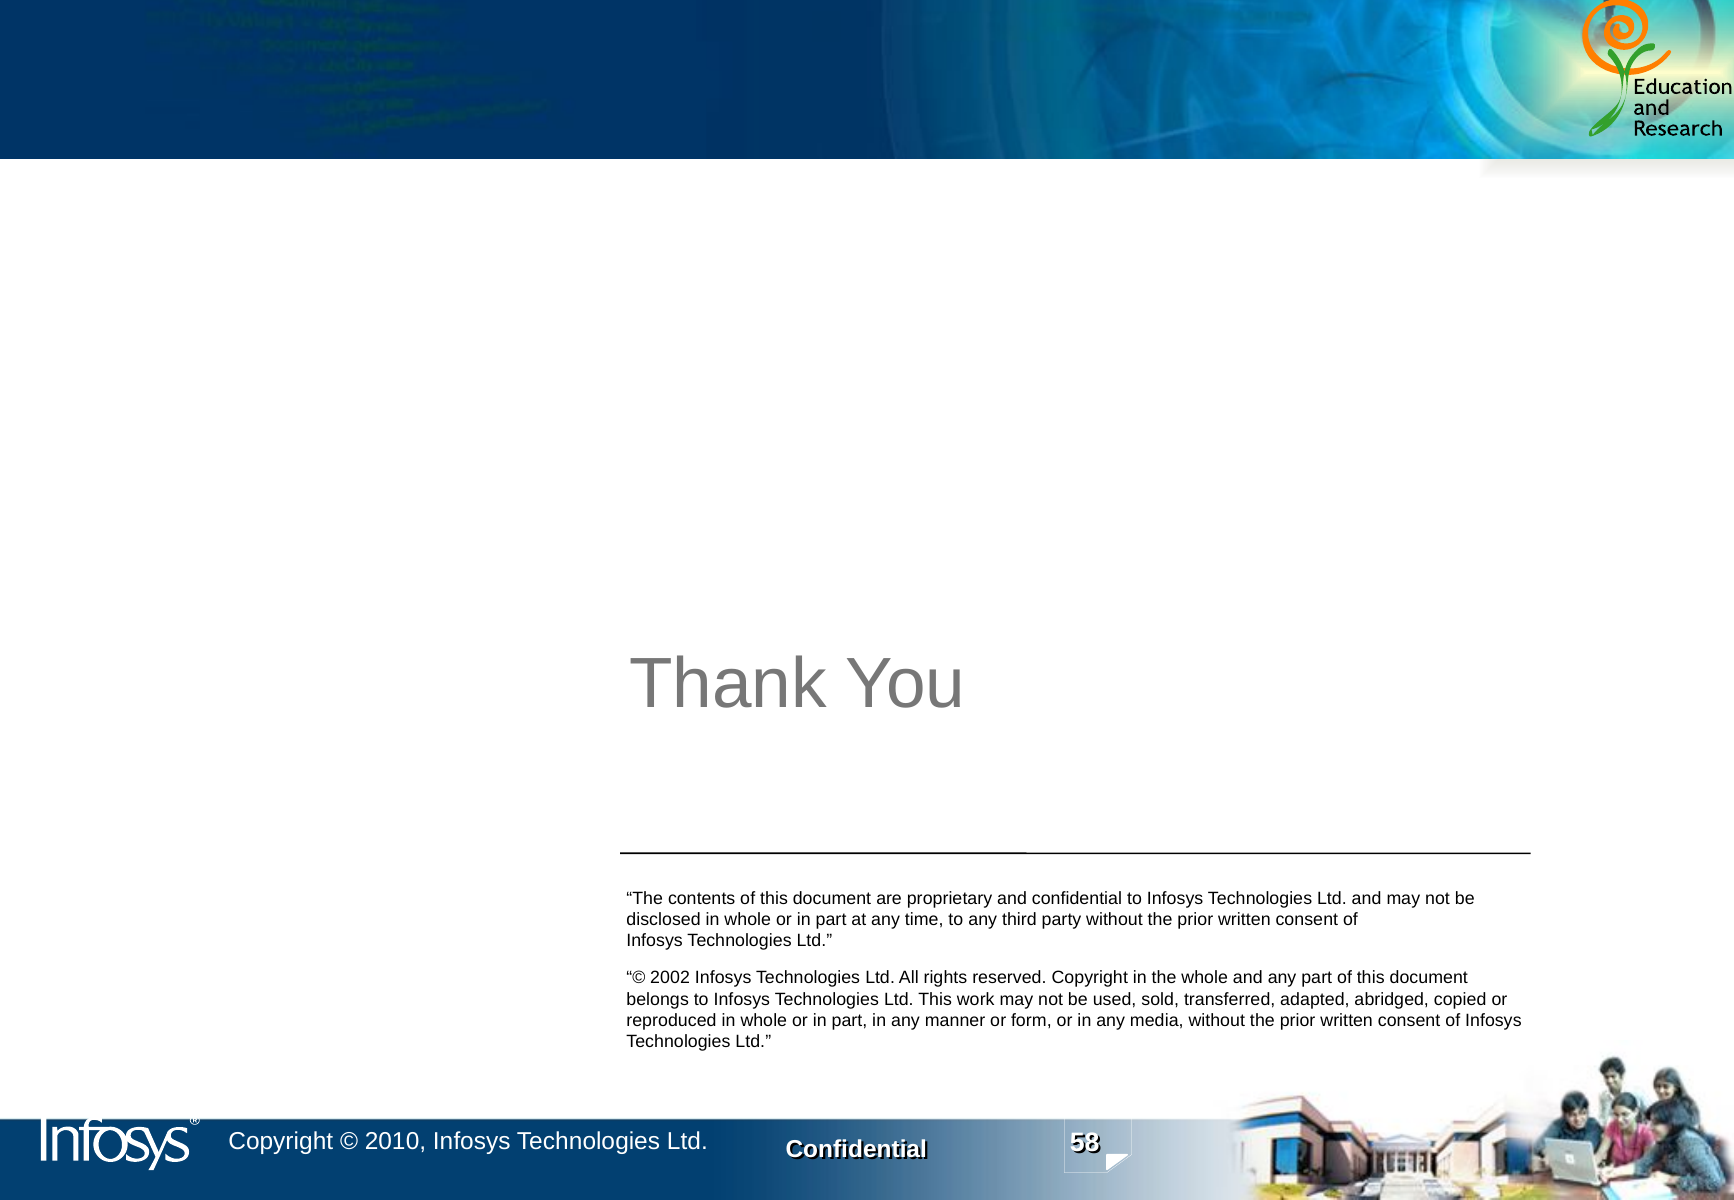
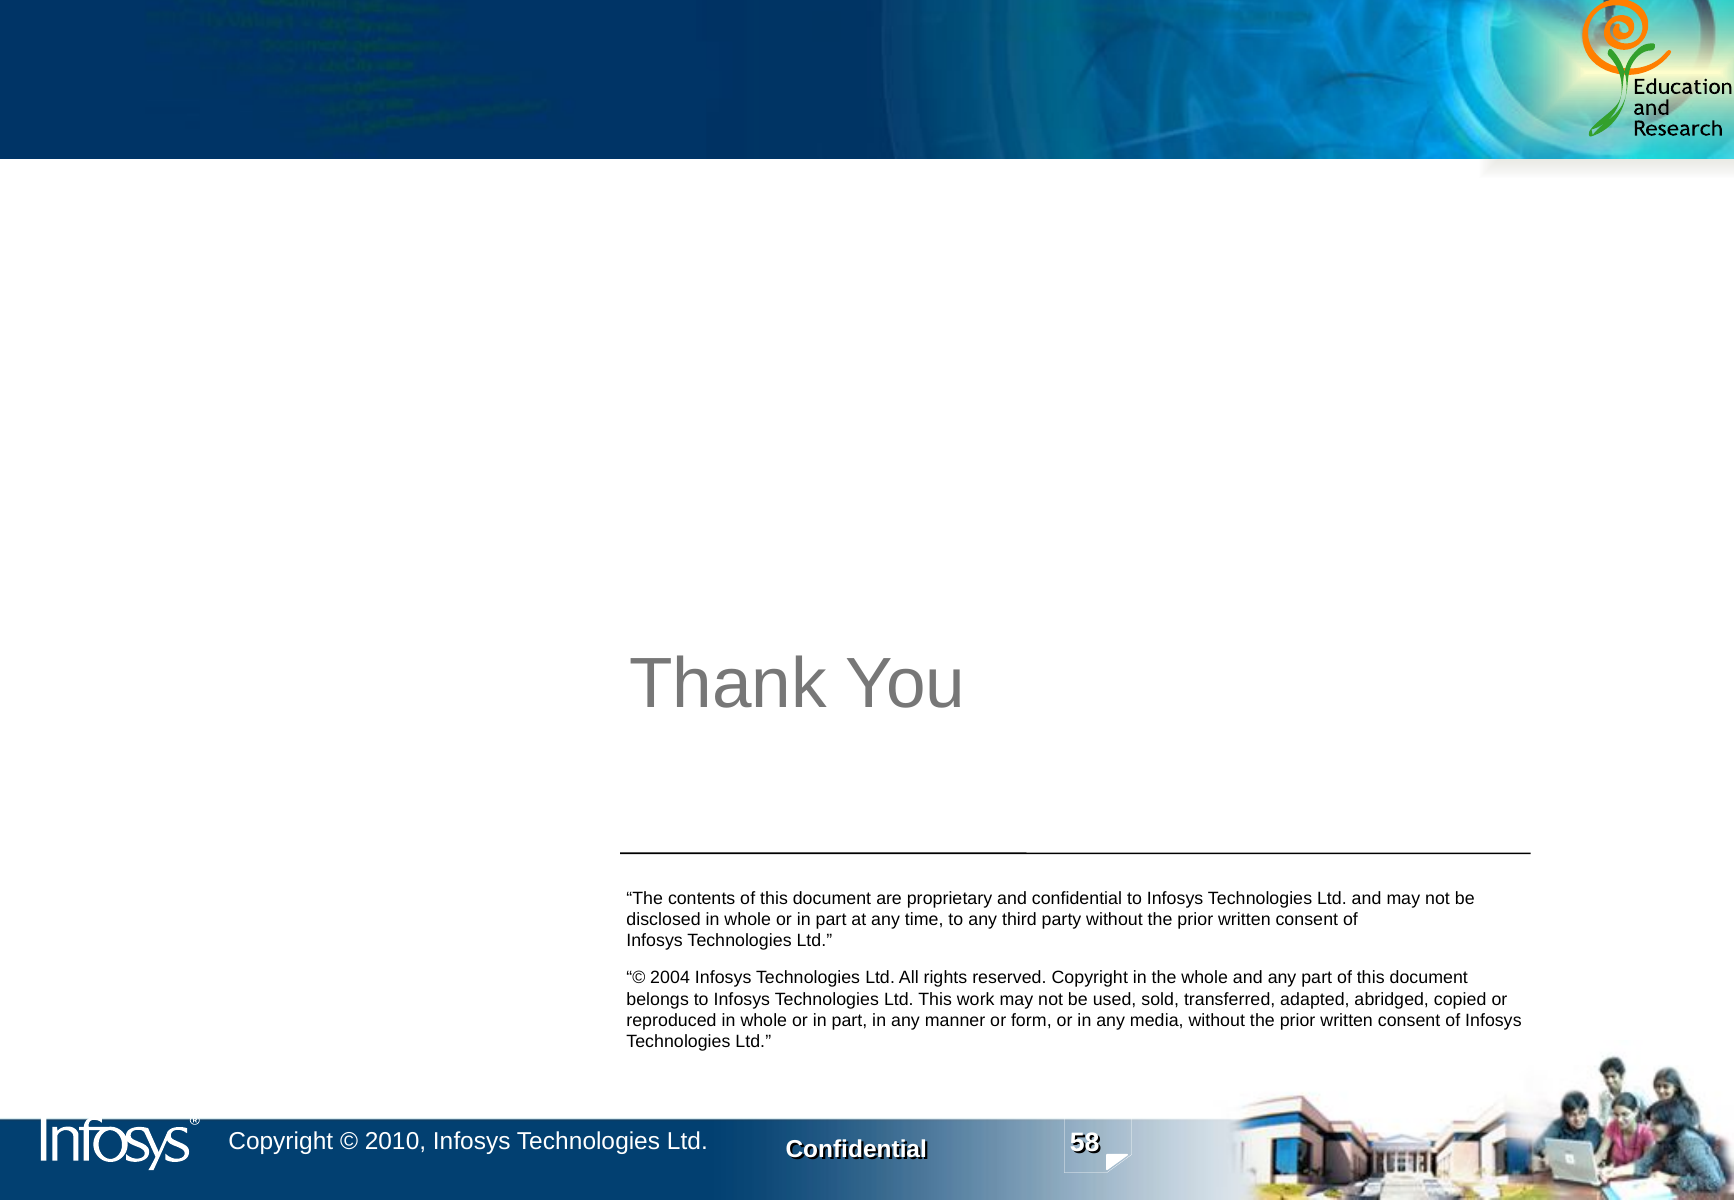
2002: 2002 -> 2004
